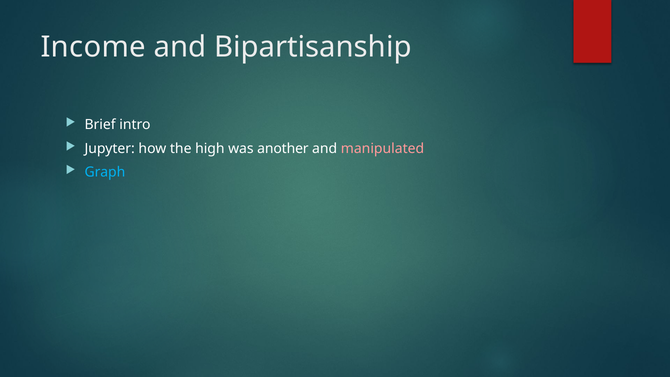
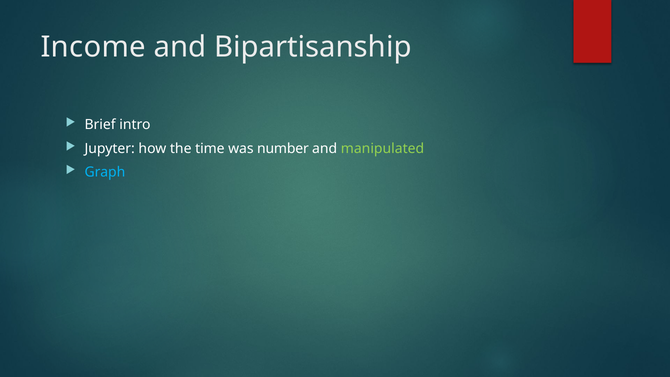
high: high -> time
another: another -> number
manipulated colour: pink -> light green
